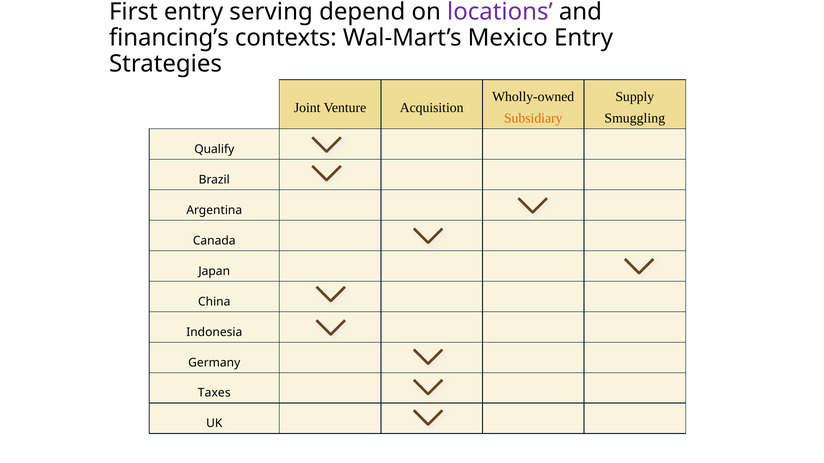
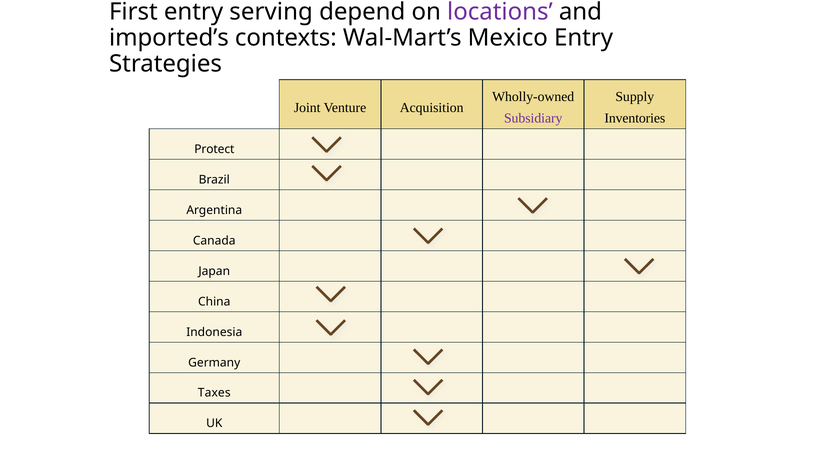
financing’s: financing’s -> imported’s
Subsidiary colour: orange -> purple
Smuggling: Smuggling -> Inventories
Qualify: Qualify -> Protect
